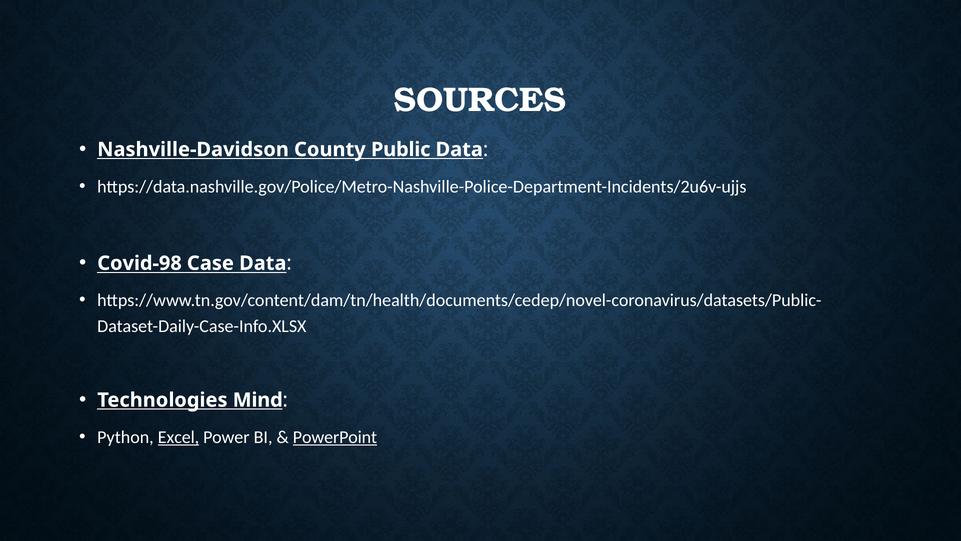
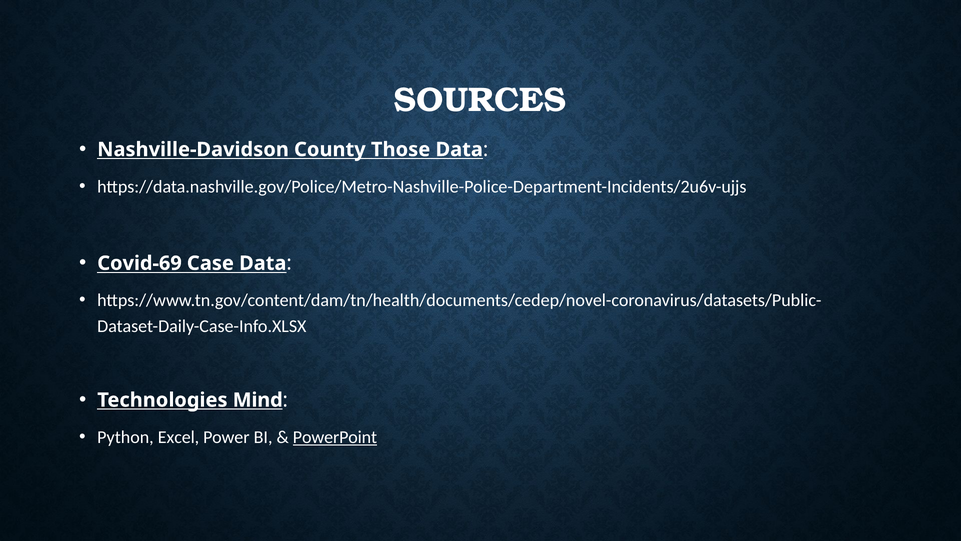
Public: Public -> Those
Covid-98: Covid-98 -> Covid-69
Excel underline: present -> none
